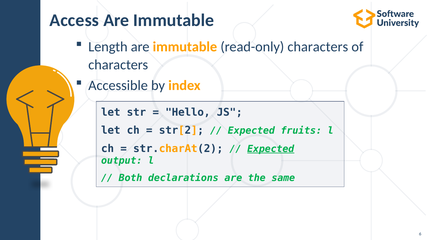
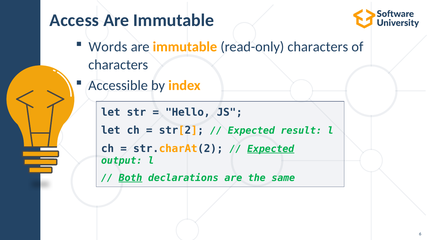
Length: Length -> Words
fruits: fruits -> result
Both underline: none -> present
